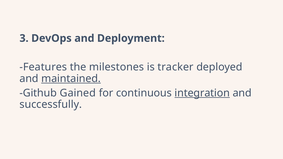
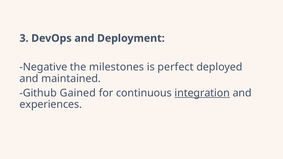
Features: Features -> Negative
tracker: tracker -> perfect
maintained underline: present -> none
successfully: successfully -> experiences
